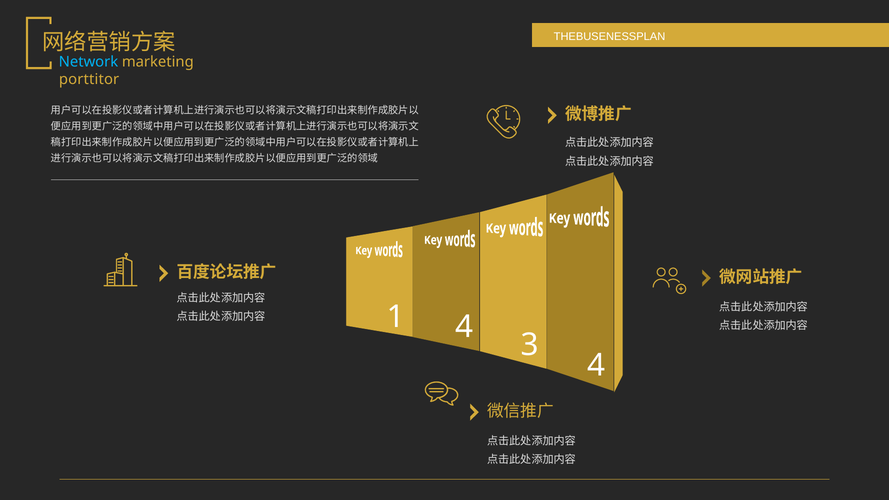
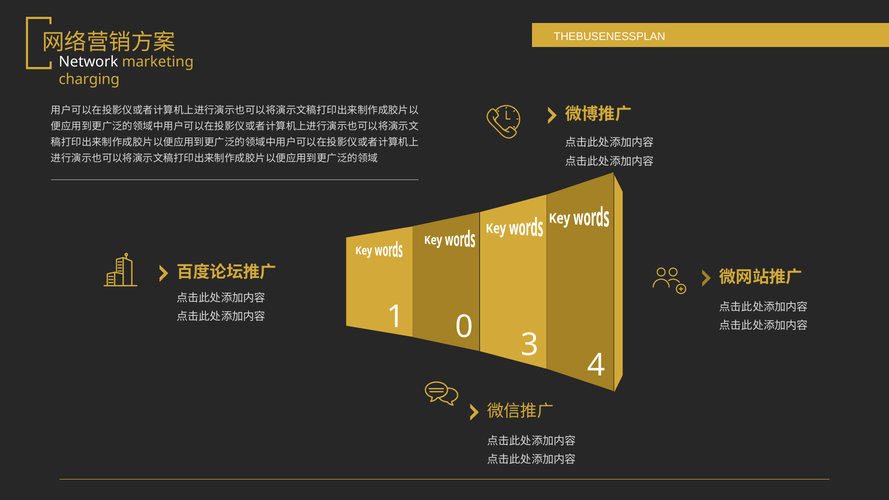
Network colour: light blue -> white
porttitor: porttitor -> charging
1 4: 4 -> 0
